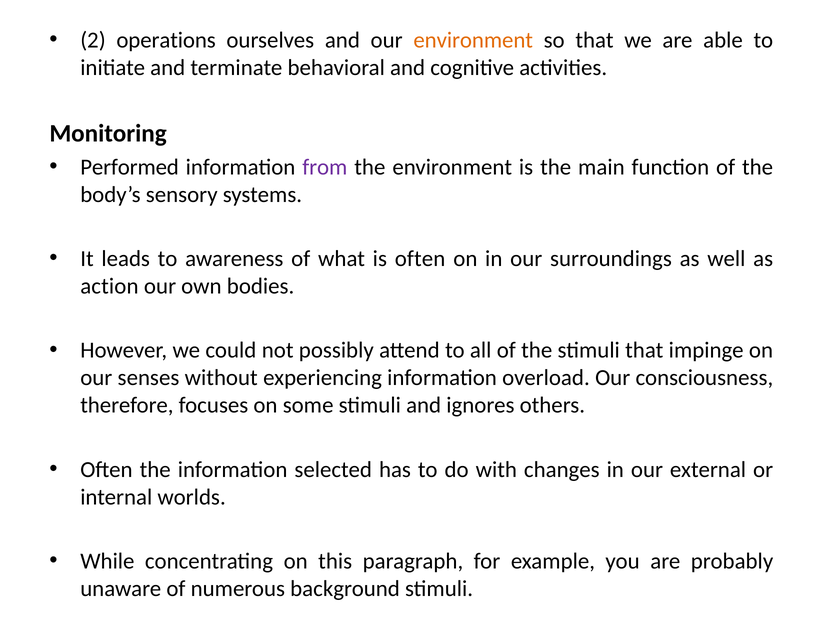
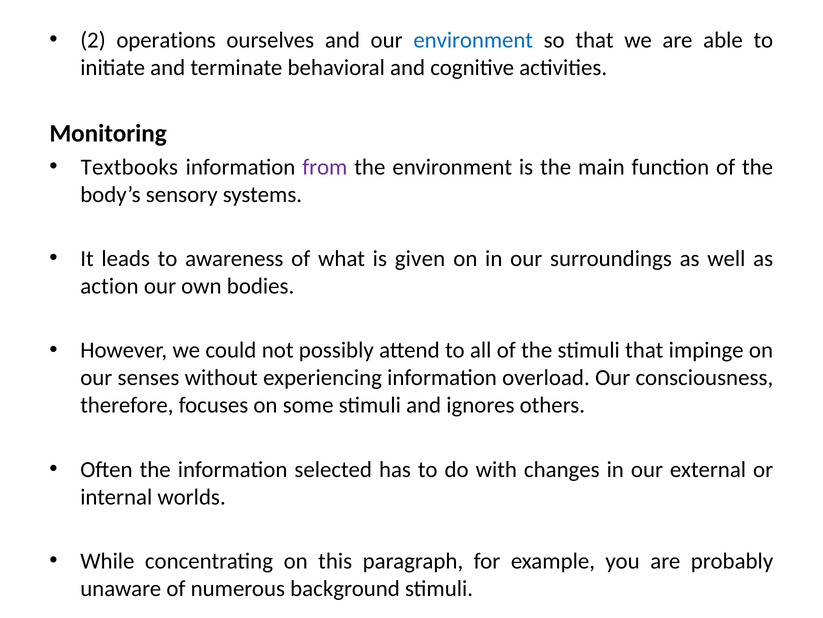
environment at (473, 40) colour: orange -> blue
Performed: Performed -> Textbooks
is often: often -> given
